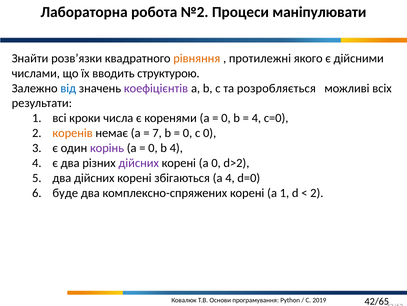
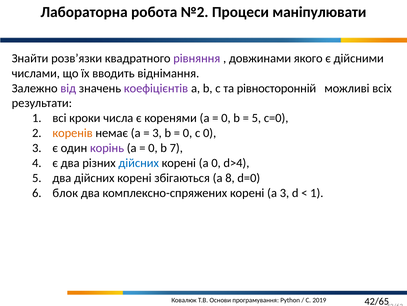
рівняння colour: orange -> purple
протилежні: протилежні -> довжинами
структурою: структурою -> віднімання
від colour: blue -> purple
розробляється: розробляється -> рівносторонній
4 at (256, 118): 4 -> 5
7 at (157, 133): 7 -> 3
b 4: 4 -> 7
дійсних at (139, 163) colour: purple -> blue
d>2: d>2 -> d>4
a 4: 4 -> 8
буде: буде -> блок
a 1: 1 -> 3
2 at (317, 192): 2 -> 1
